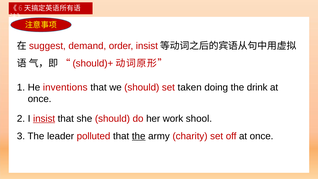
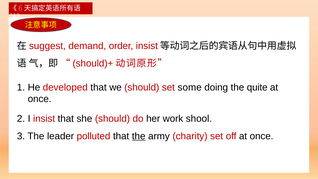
inventions: inventions -> developed
taken: taken -> some
drink: drink -> quite
insist underline: present -> none
